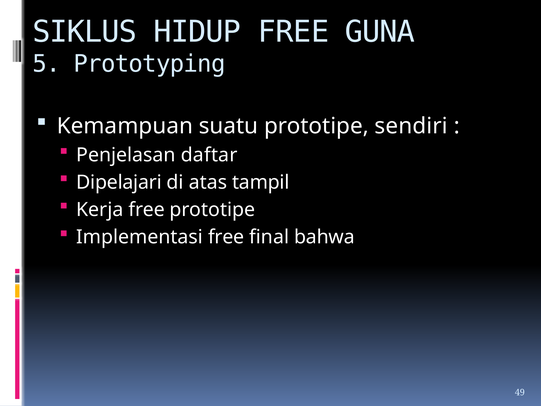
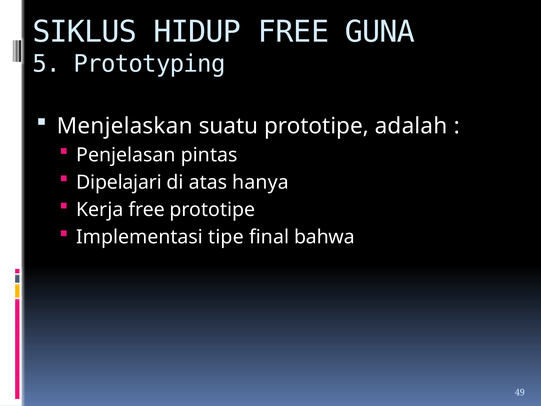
Kemampuan: Kemampuan -> Menjelaskan
sendiri: sendiri -> adalah
daftar: daftar -> pintas
tampil: tampil -> hanya
Implementasi free: free -> tipe
